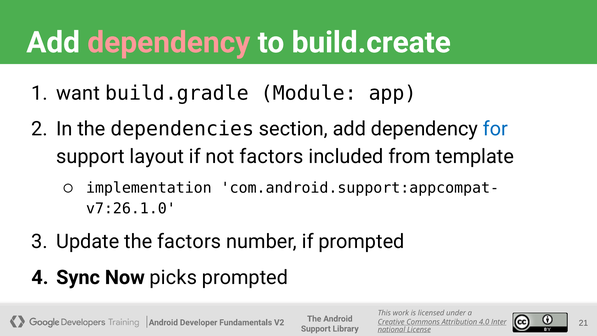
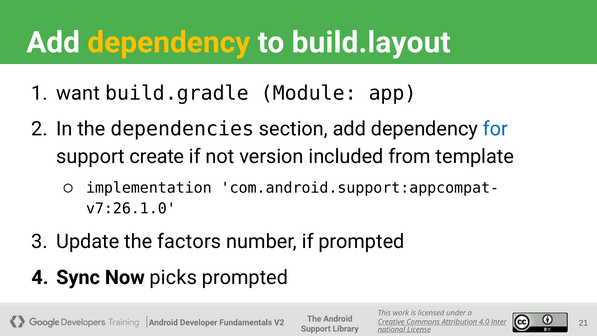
dependency at (169, 42) colour: pink -> yellow
build.create: build.create -> build.layout
layout: layout -> create
not factors: factors -> version
